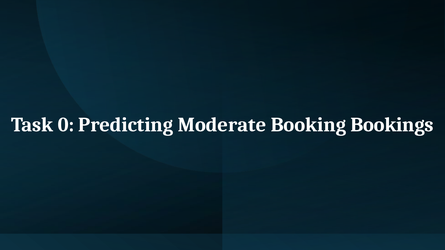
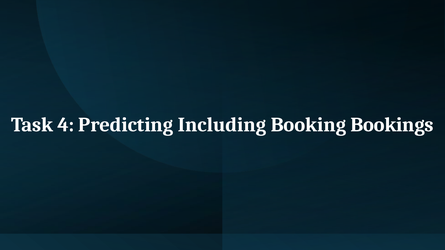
0: 0 -> 4
Moderate: Moderate -> Including
